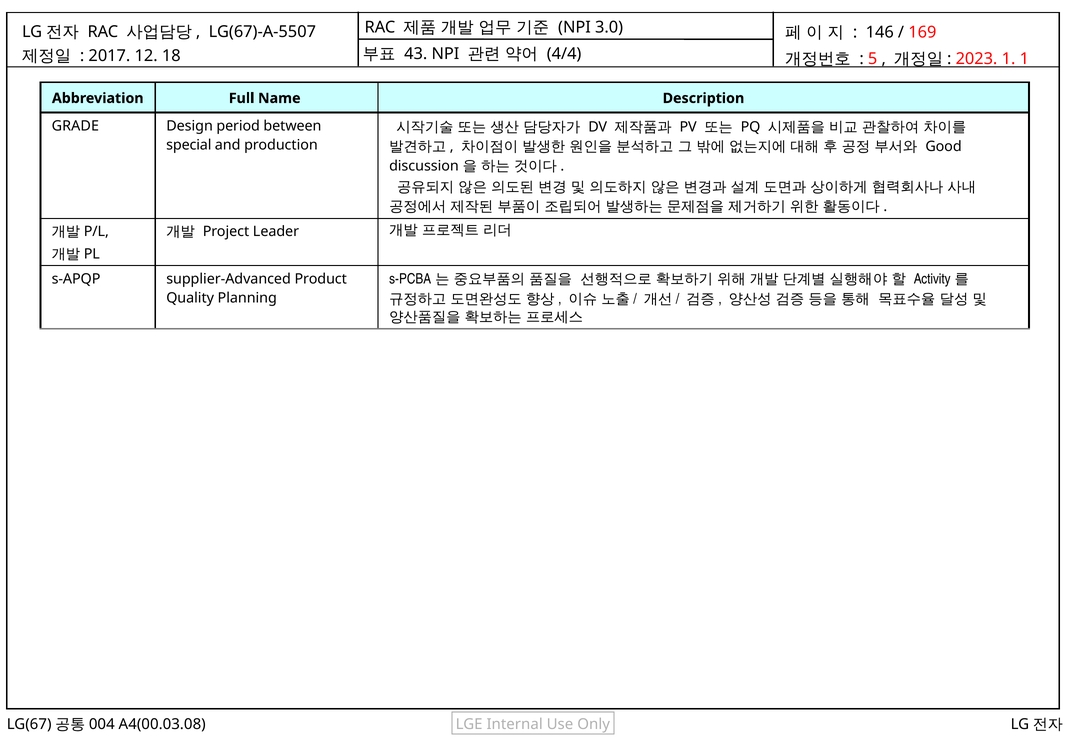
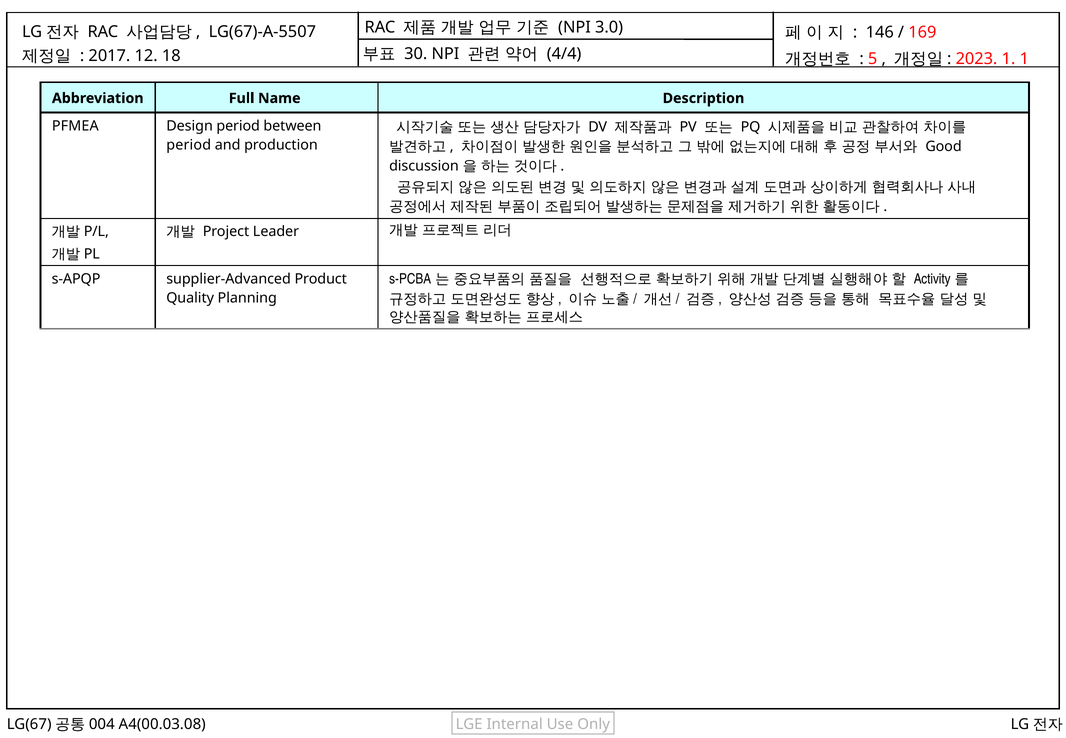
43: 43 -> 30
GRADE: GRADE -> PFMEA
special at (189, 145): special -> period
